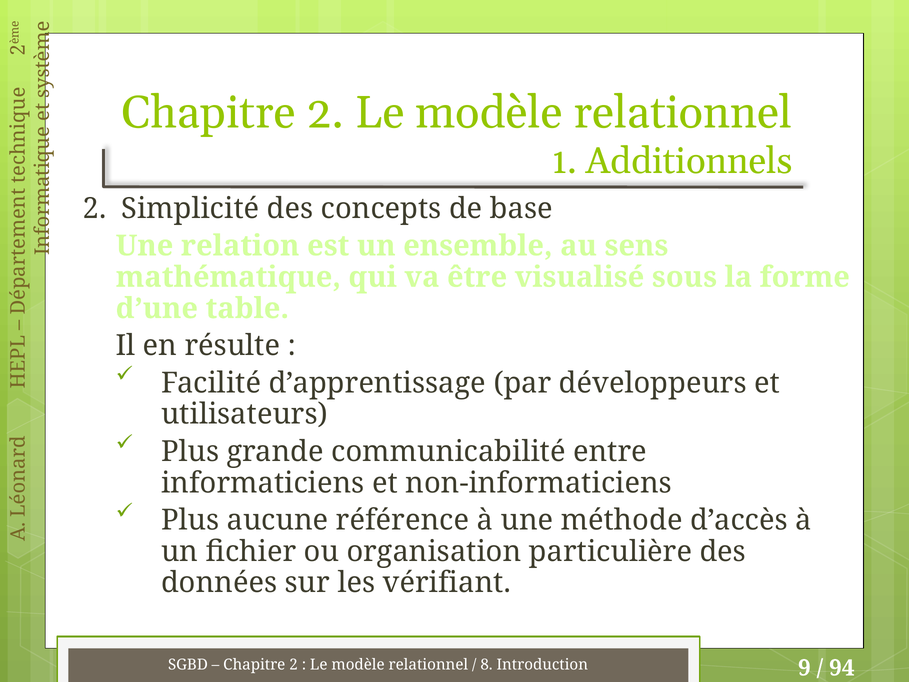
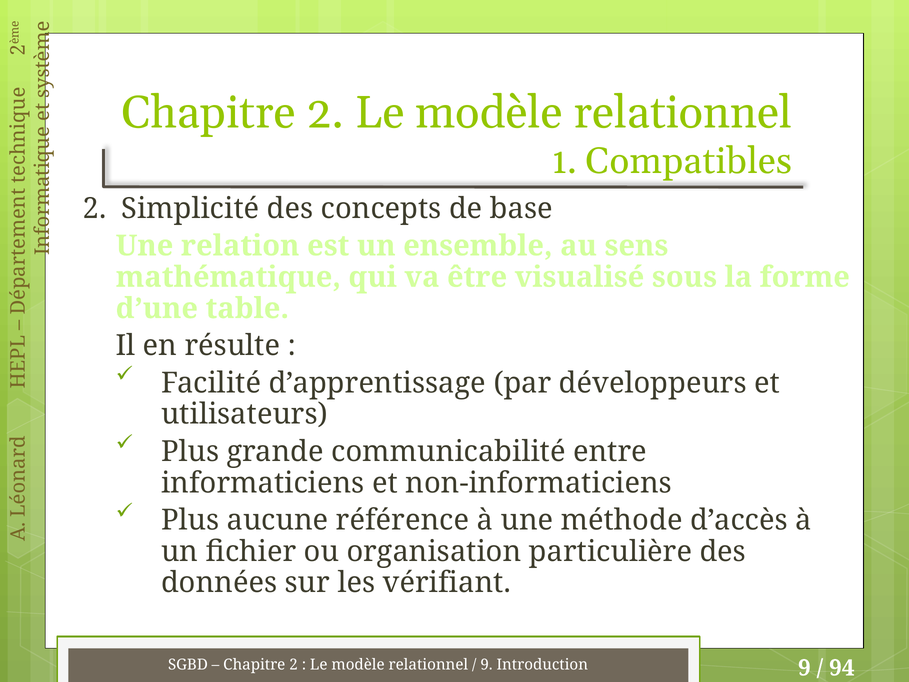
Additionnels: Additionnels -> Compatibles
8 at (487, 665): 8 -> 9
